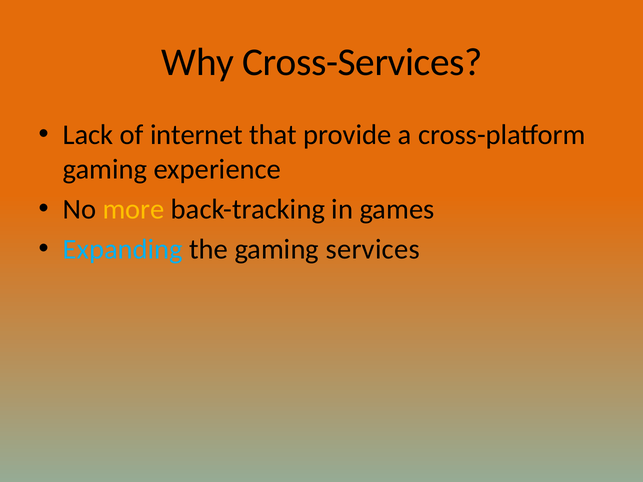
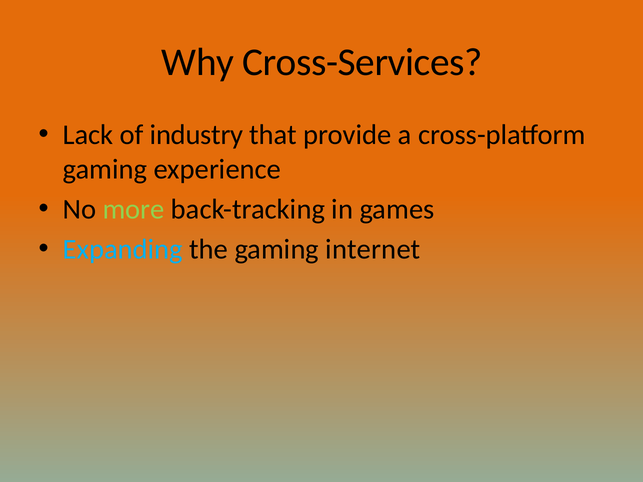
internet: internet -> industry
more colour: yellow -> light green
services: services -> internet
